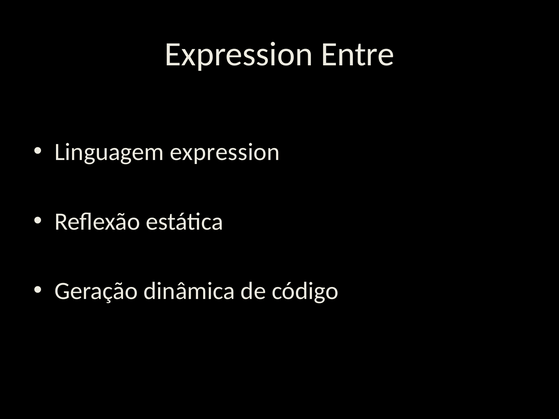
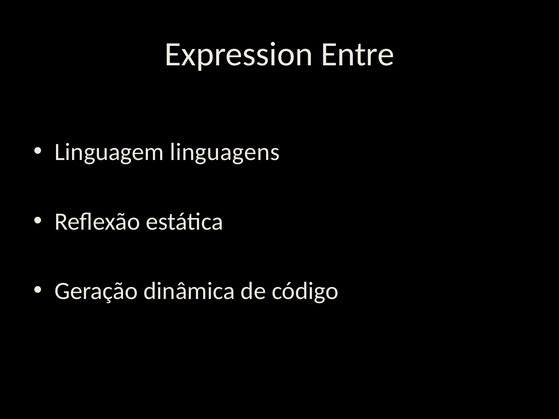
Linguagem expression: expression -> linguagens
